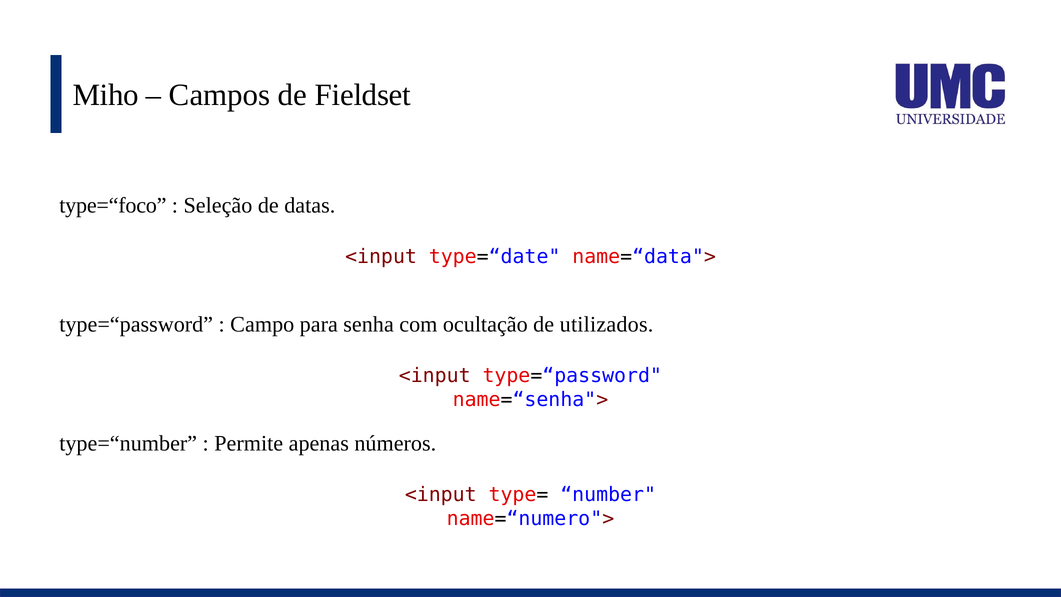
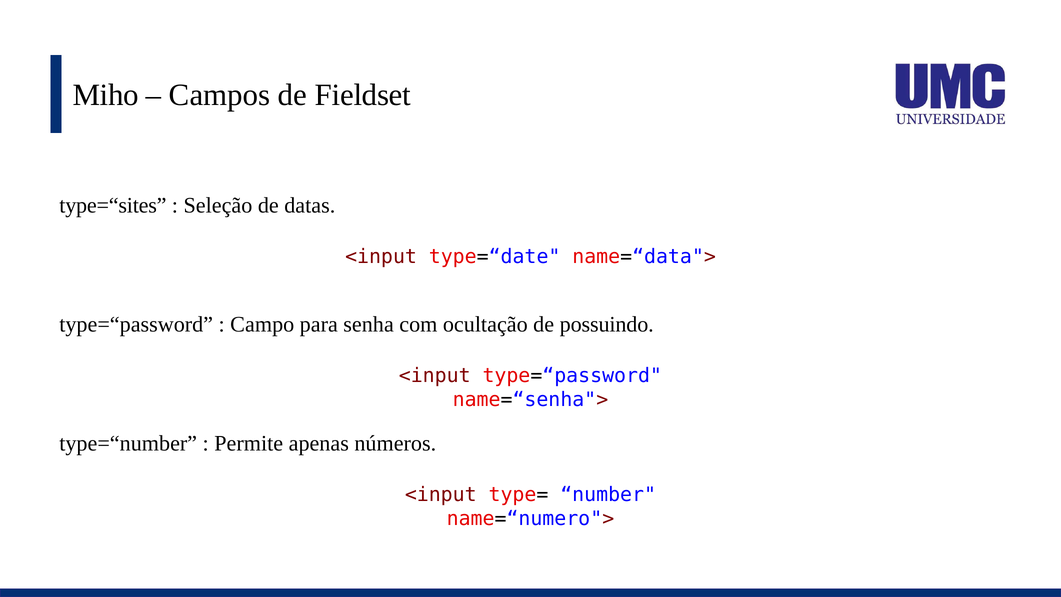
type=“foco: type=“foco -> type=“sites
utilizados: utilizados -> possuindo
